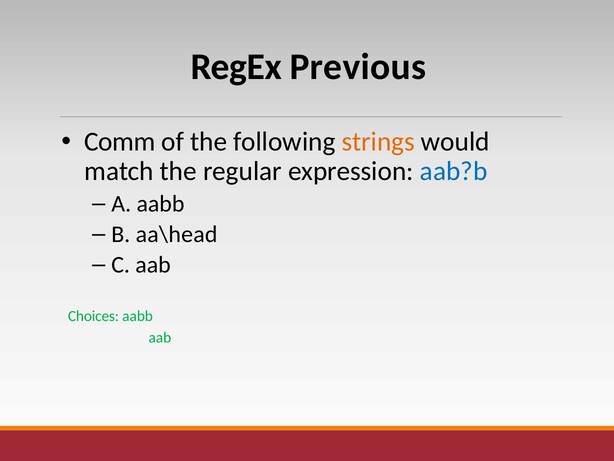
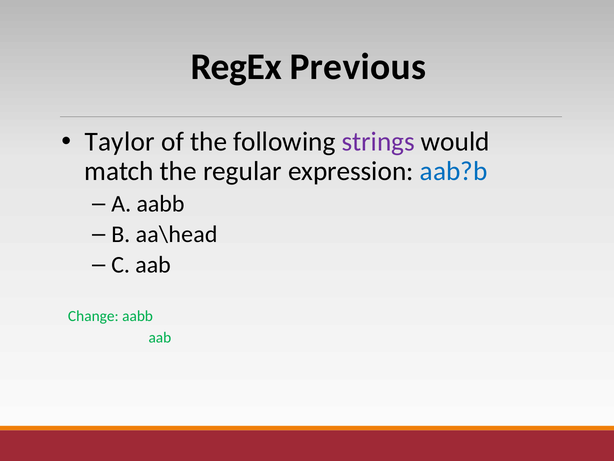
Comm: Comm -> Taylor
strings colour: orange -> purple
Choices: Choices -> Change
